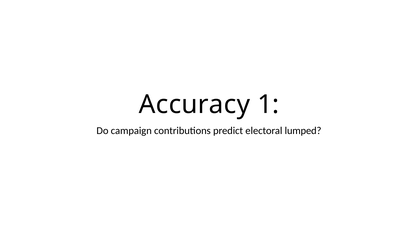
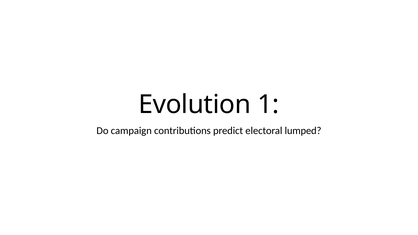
Accuracy: Accuracy -> Evolution
